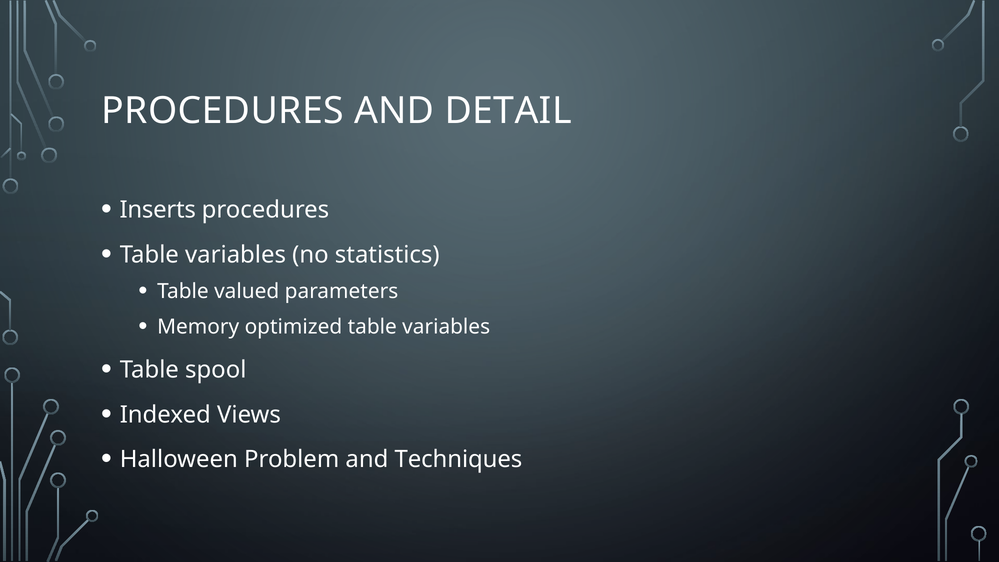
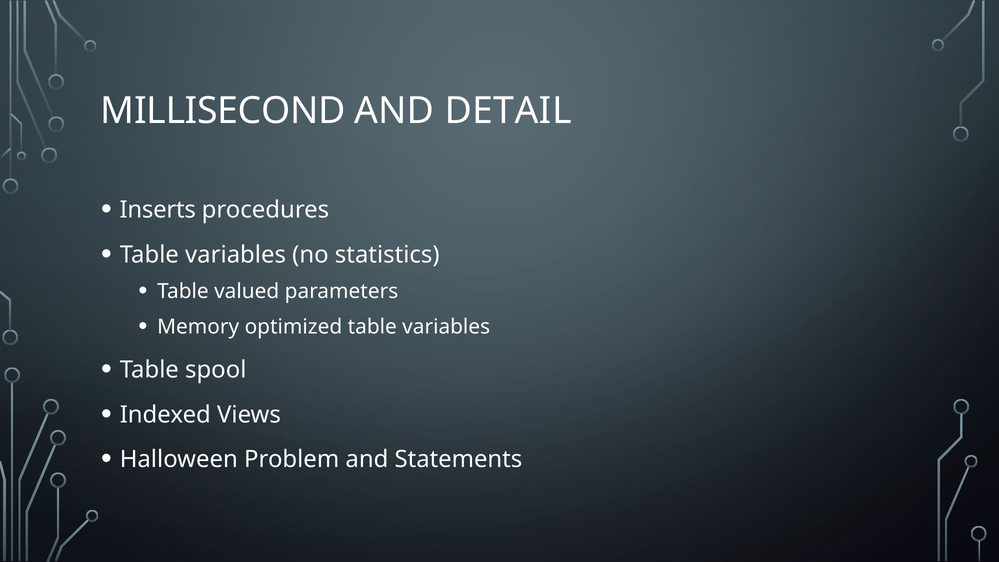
PROCEDURES at (223, 111): PROCEDURES -> MILLISECOND
Techniques: Techniques -> Statements
